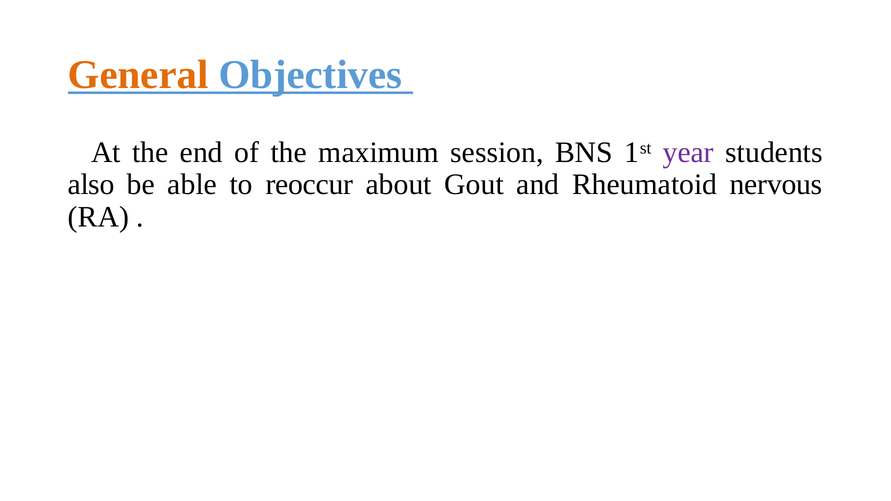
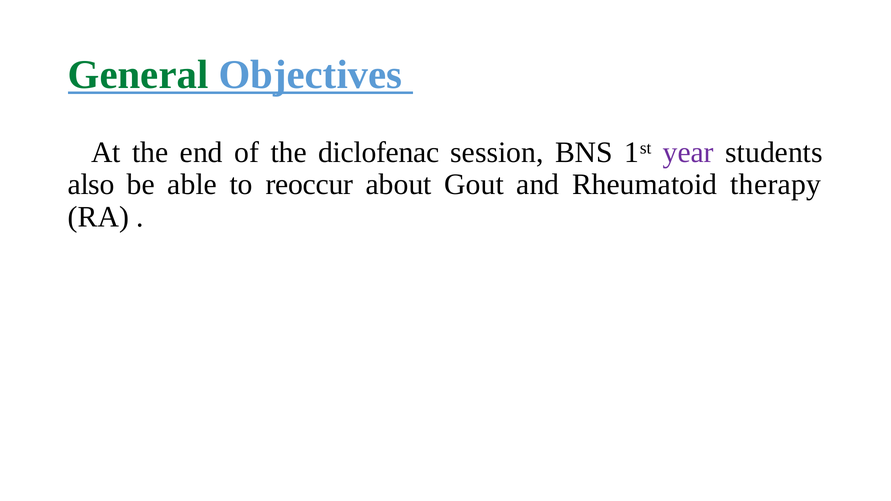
General colour: orange -> green
maximum: maximum -> diclofenac
nervous: nervous -> therapy
